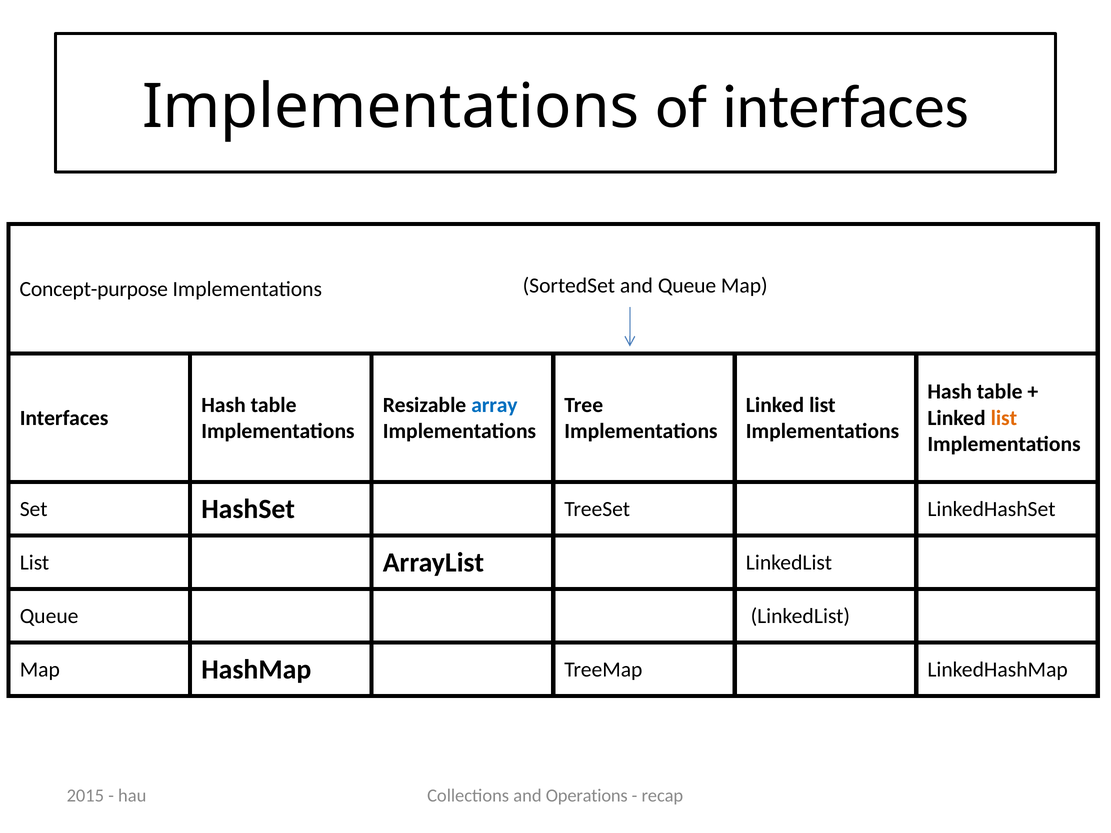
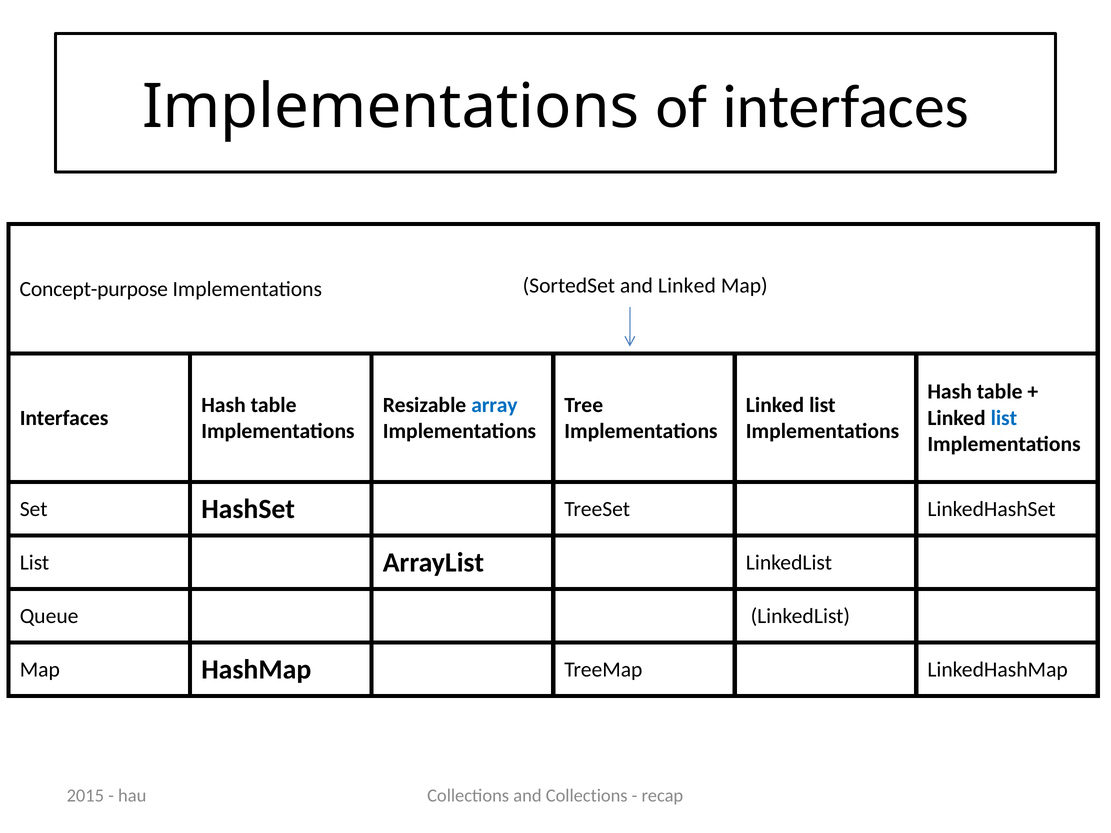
and Queue: Queue -> Linked
list at (1004, 418) colour: orange -> blue
and Operations: Operations -> Collections
